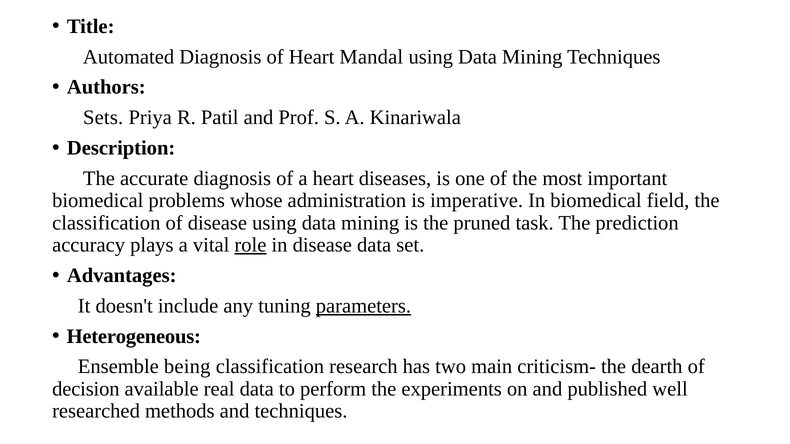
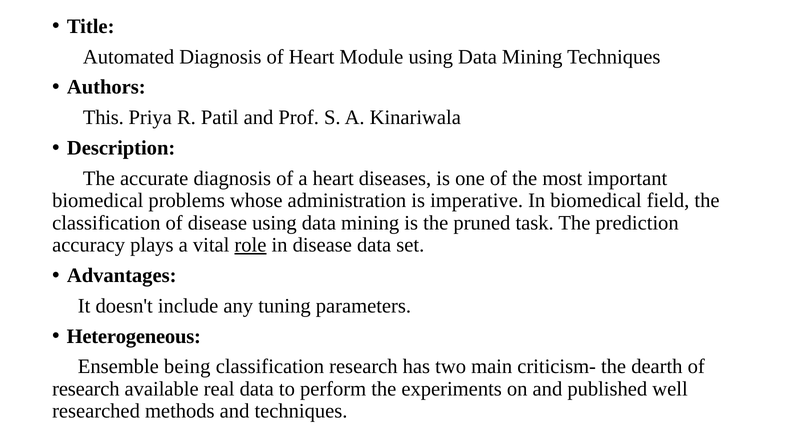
Mandal: Mandal -> Module
Sets: Sets -> This
parameters underline: present -> none
decision at (86, 389): decision -> research
